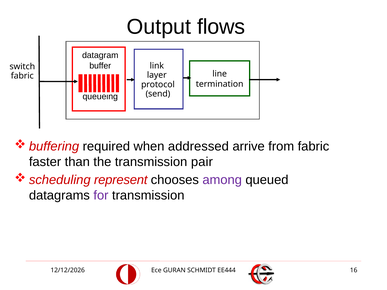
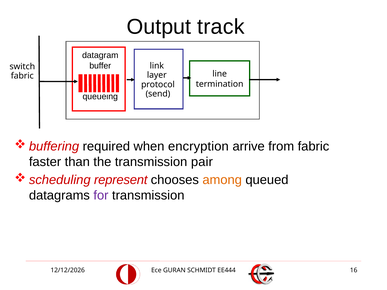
flows: flows -> track
addressed: addressed -> encryption
among colour: purple -> orange
